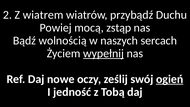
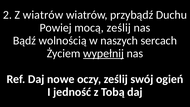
Z wiatrem: wiatrem -> wiatrów
mocą zstąp: zstąp -> ześlij
ogień underline: present -> none
